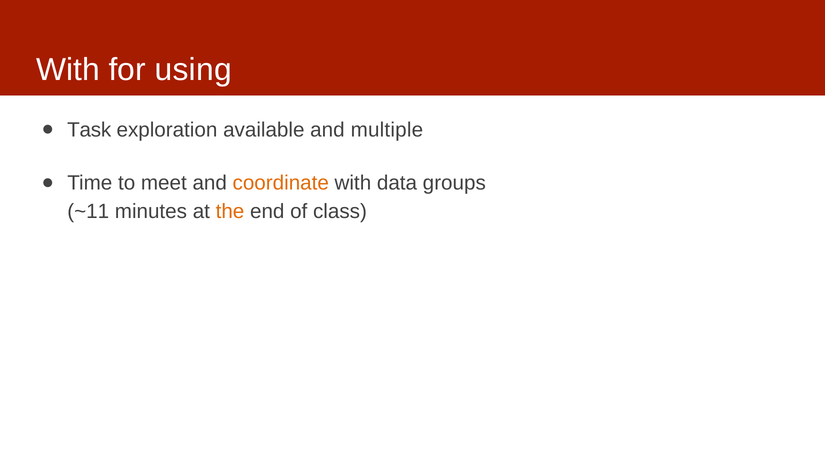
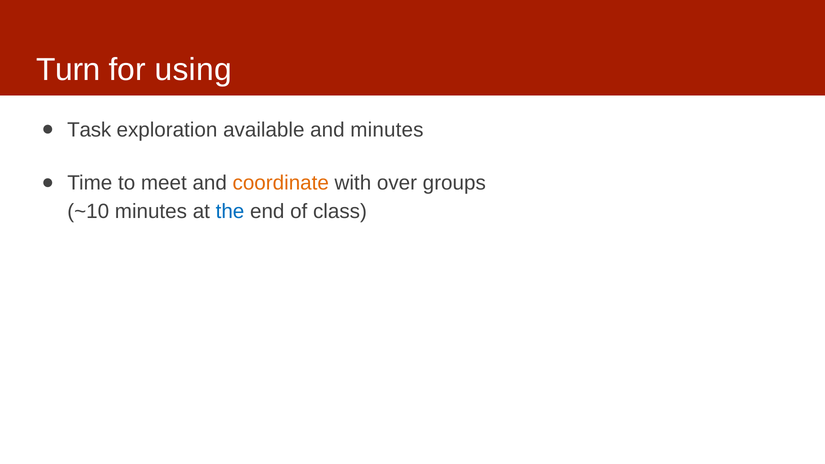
With at (68, 70): With -> Turn
and multiple: multiple -> minutes
data: data -> over
~11: ~11 -> ~10
the colour: orange -> blue
